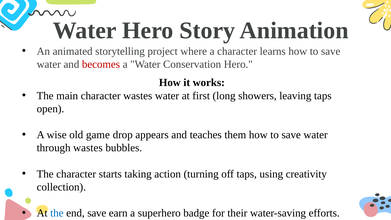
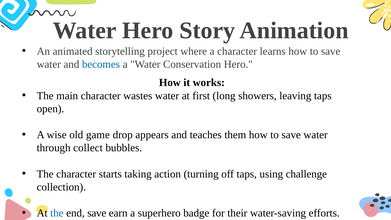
becomes colour: red -> blue
through wastes: wastes -> collect
creativity: creativity -> challenge
